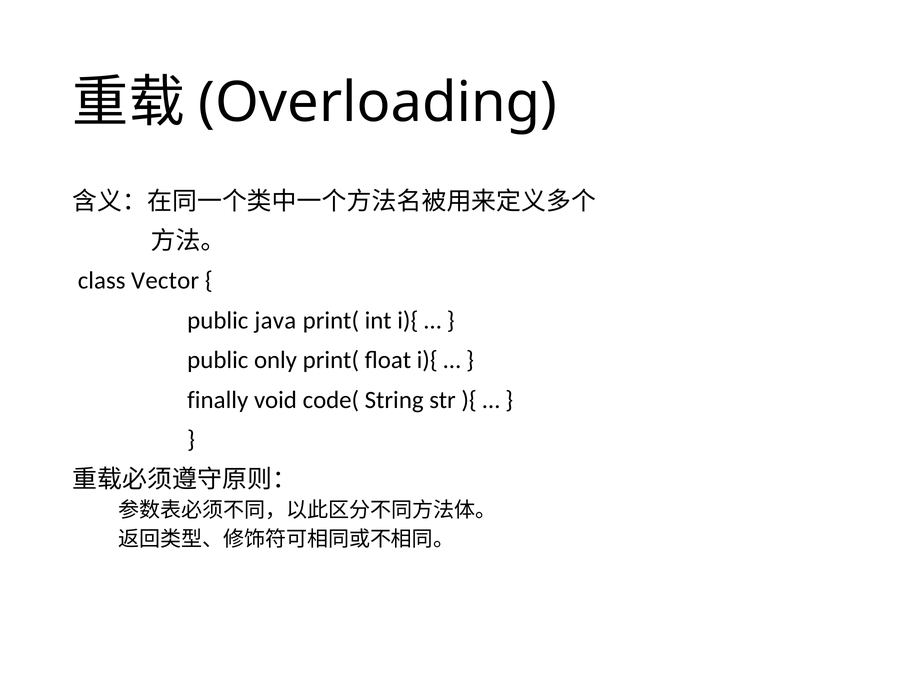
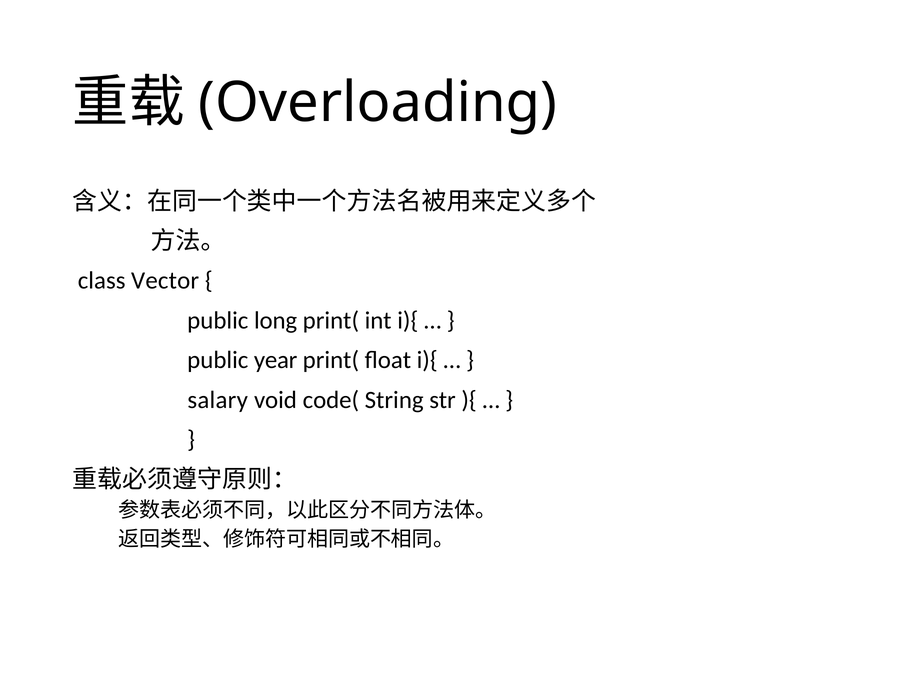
java: java -> long
only: only -> year
finally: finally -> salary
